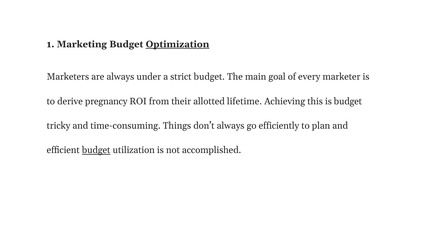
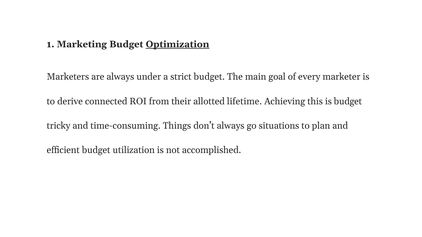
pregnancy: pregnancy -> connected
efficiently: efficiently -> situations
budget at (96, 150) underline: present -> none
